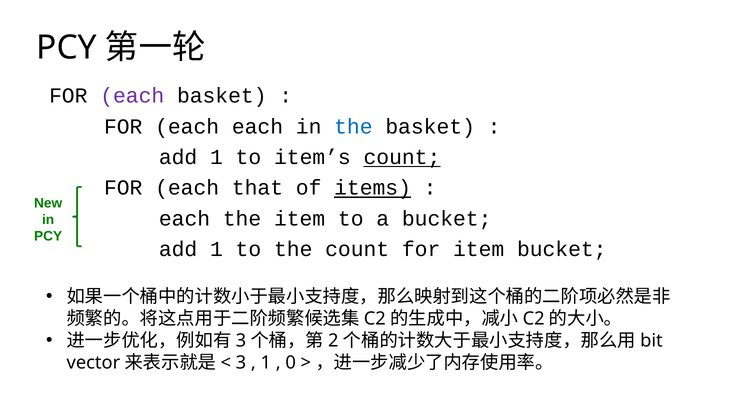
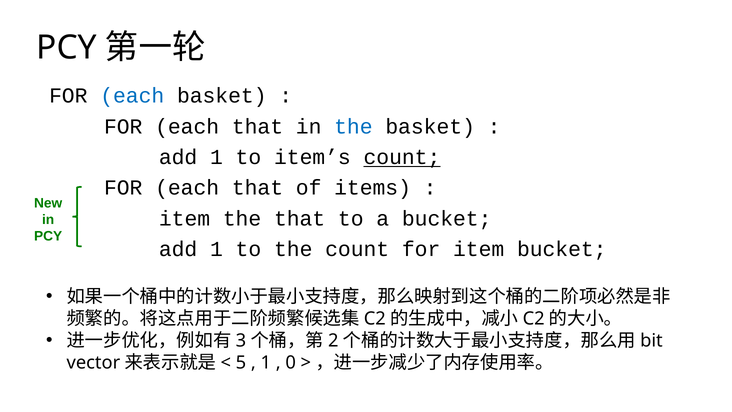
each at (132, 96) colour: purple -> blue
each at (258, 127): each -> that
items underline: present -> none
each at (185, 218): each -> item
the item: item -> that
3 at (241, 362): 3 -> 5
